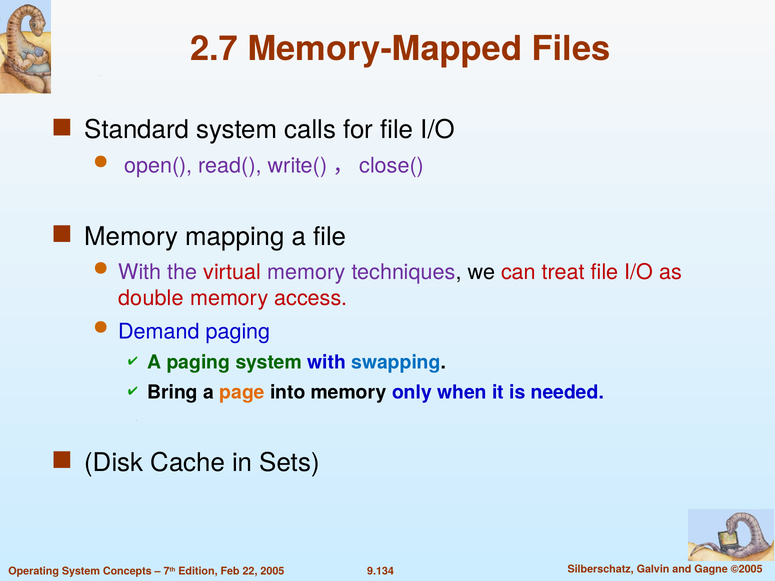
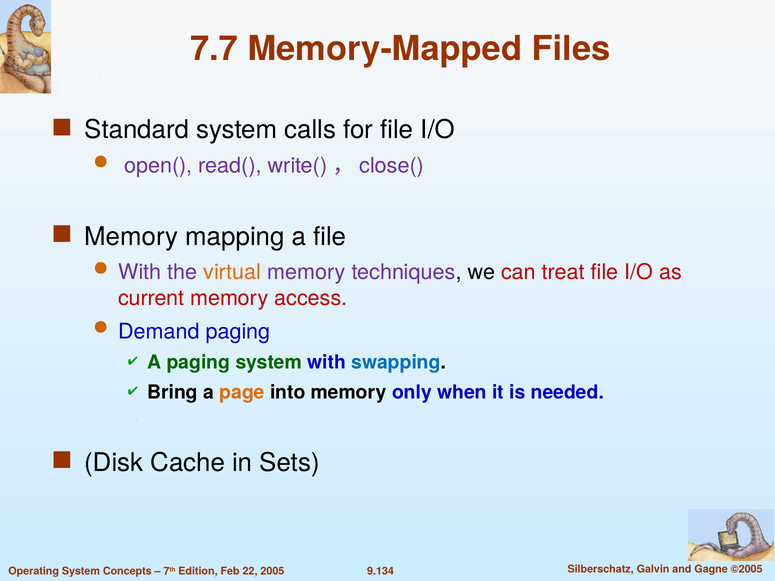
2.7: 2.7 -> 7.7
virtual colour: red -> orange
double: double -> current
